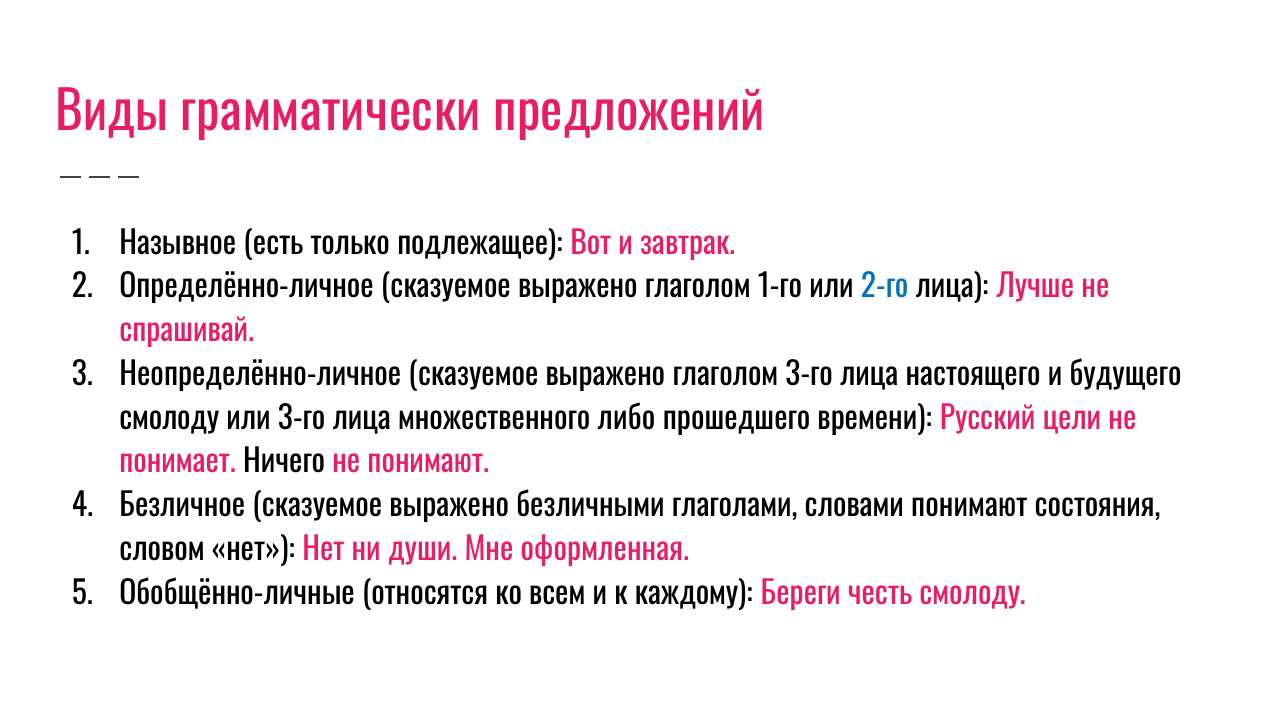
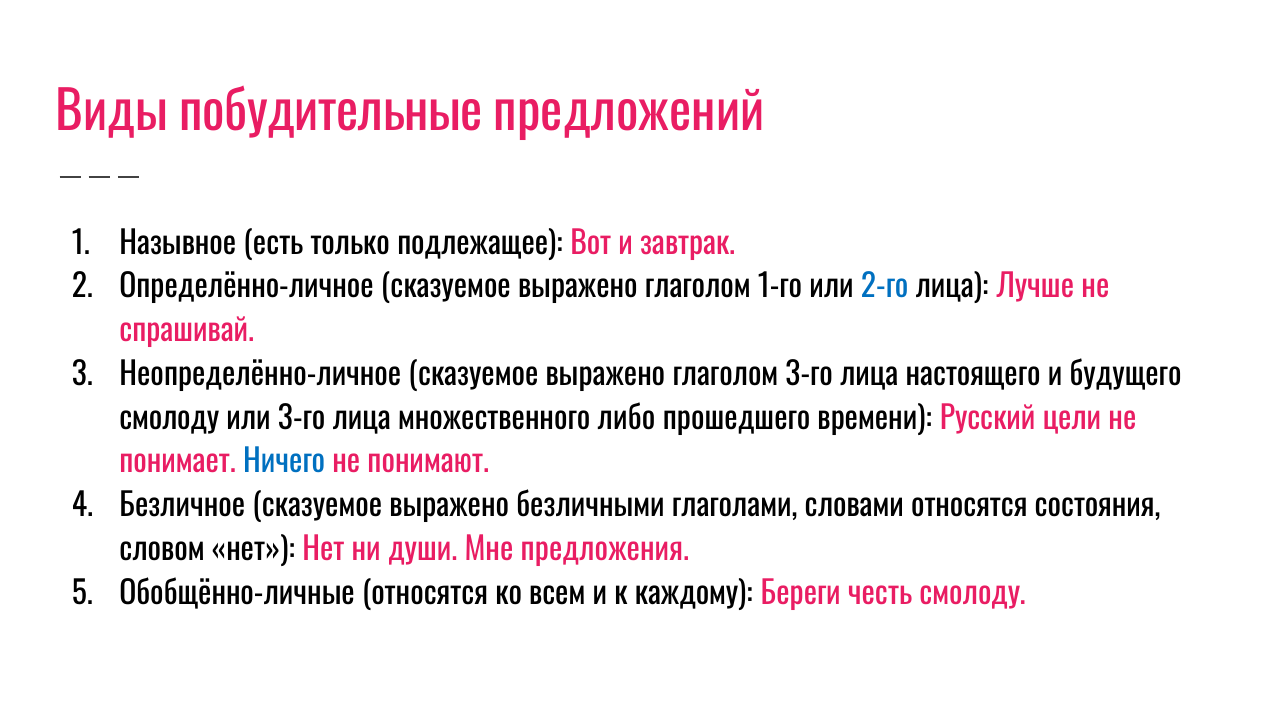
грамматически: грамматически -> побудительные
Ничего colour: black -> blue
словами понимают: понимают -> относятся
оформленная: оформленная -> предложения
